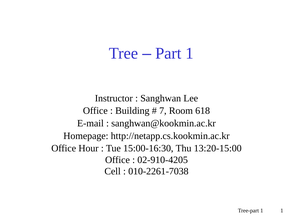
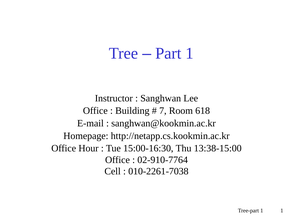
13:20-15:00: 13:20-15:00 -> 13:38-15:00
02-910-4205: 02-910-4205 -> 02-910-7764
